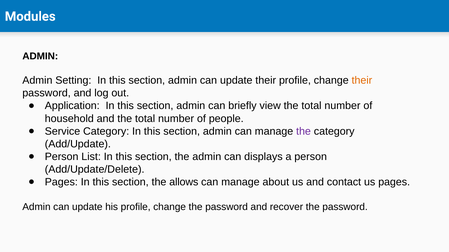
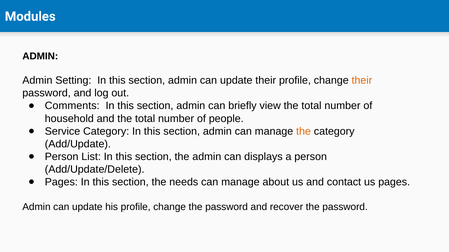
Application: Application -> Comments
the at (304, 132) colour: purple -> orange
allows: allows -> needs
